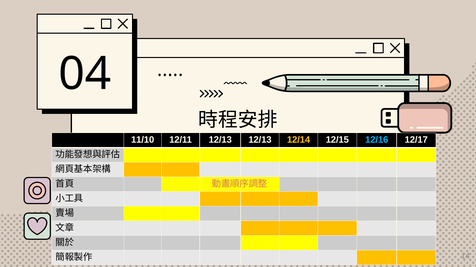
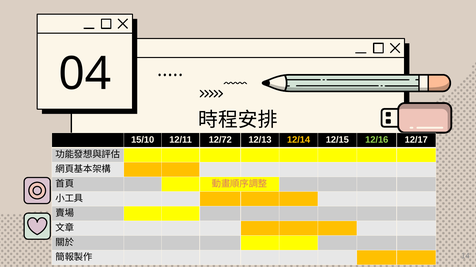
11/10: 11/10 -> 15/10
12/11 12/13: 12/13 -> 12/72
12/16 colour: light blue -> light green
